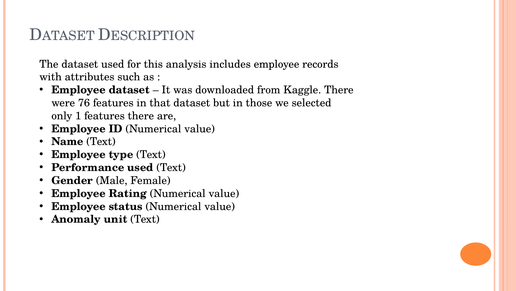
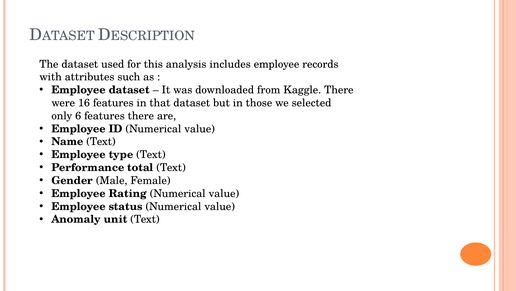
76: 76 -> 16
1: 1 -> 6
Performance used: used -> total
